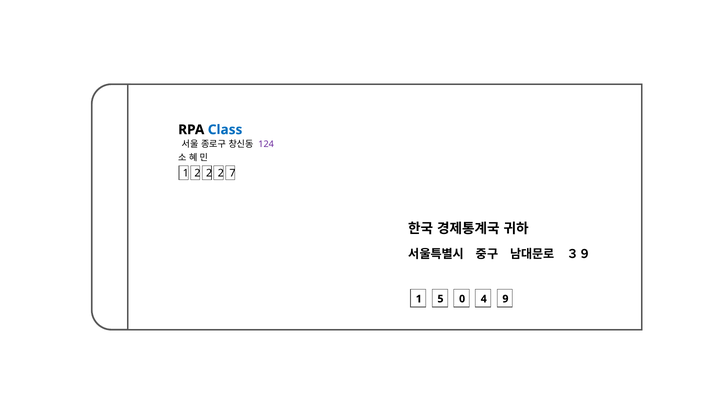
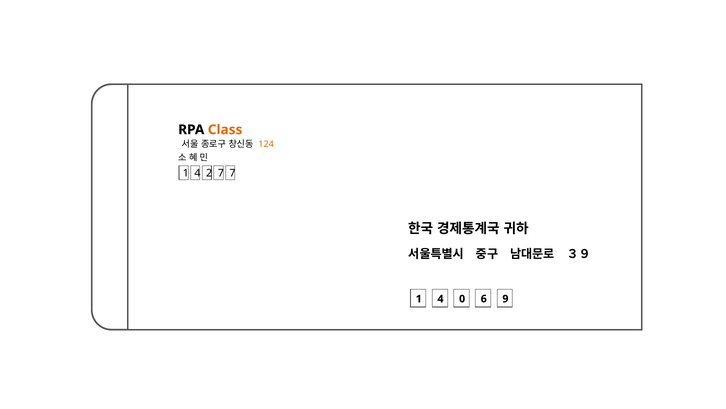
Class colour: blue -> orange
124 colour: purple -> orange
2 at (198, 173): 2 -> 4
2 at (221, 173): 2 -> 7
5 at (440, 298): 5 -> 4
4: 4 -> 6
